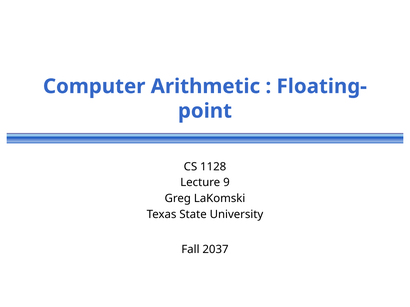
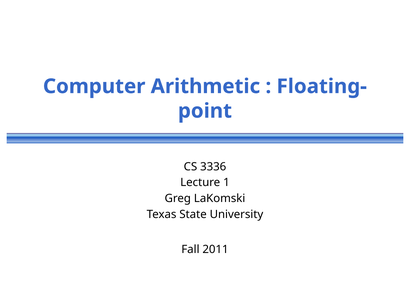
1128: 1128 -> 3336
9: 9 -> 1
2037: 2037 -> 2011
